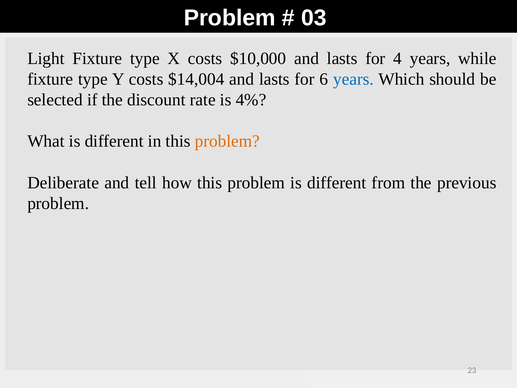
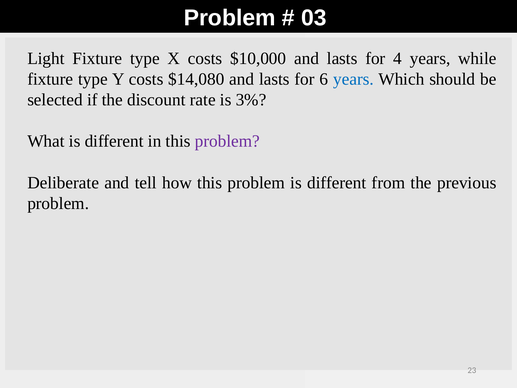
$14,004: $14,004 -> $14,080
4%: 4% -> 3%
problem at (227, 141) colour: orange -> purple
